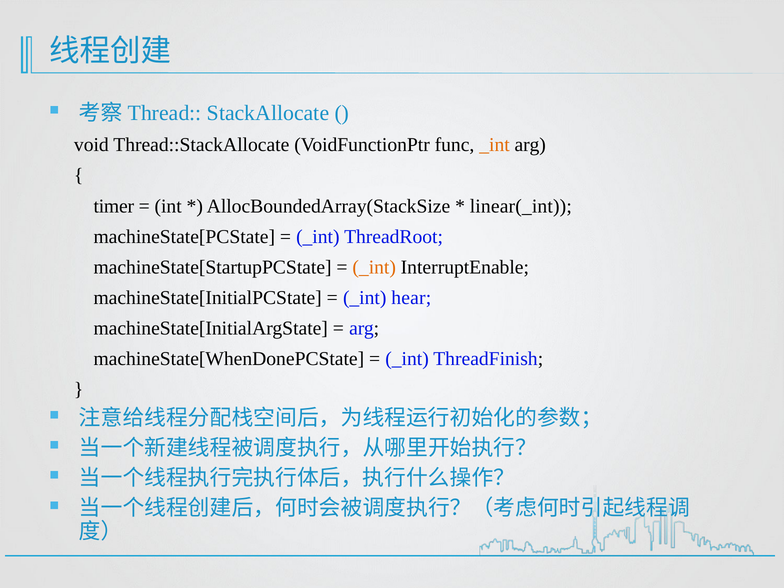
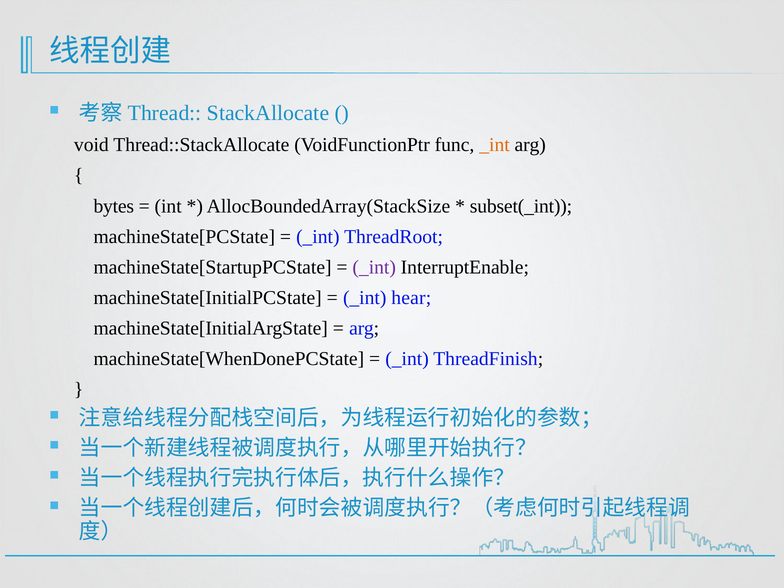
timer: timer -> bytes
linear(_int: linear(_int -> subset(_int
_int at (374, 267) colour: orange -> purple
